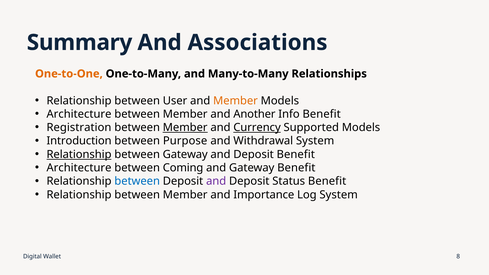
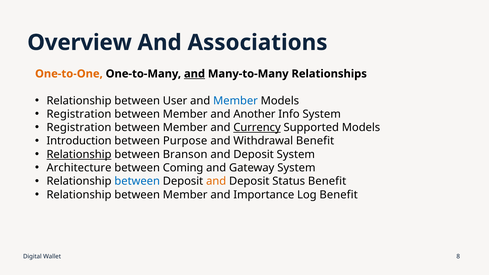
Summary: Summary -> Overview
and at (194, 74) underline: none -> present
Member at (235, 101) colour: orange -> blue
Architecture at (79, 114): Architecture -> Registration
Info Benefit: Benefit -> System
Member at (185, 128) underline: present -> none
Withdrawal System: System -> Benefit
between Gateway: Gateway -> Branson
Deposit Benefit: Benefit -> System
Gateway Benefit: Benefit -> System
and at (216, 181) colour: purple -> orange
Log System: System -> Benefit
